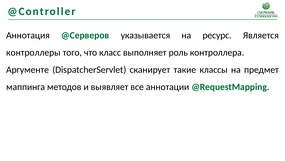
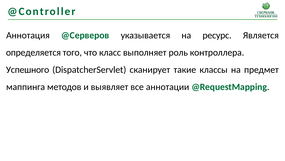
контроллеры: контроллеры -> определяется
Аргументе: Аргументе -> Успешного
